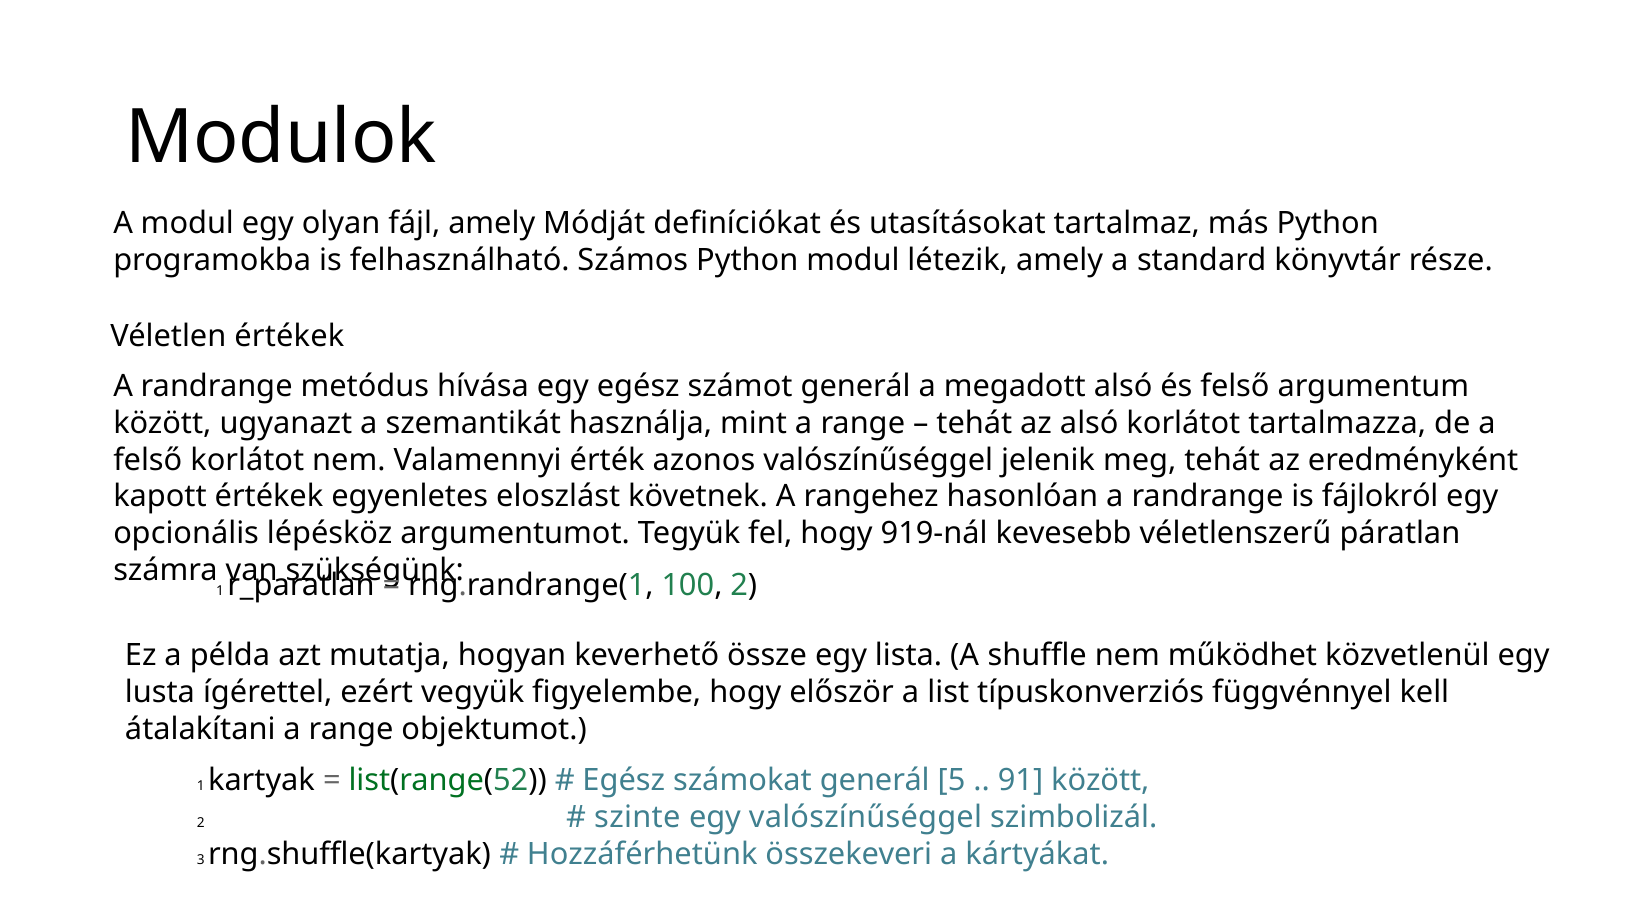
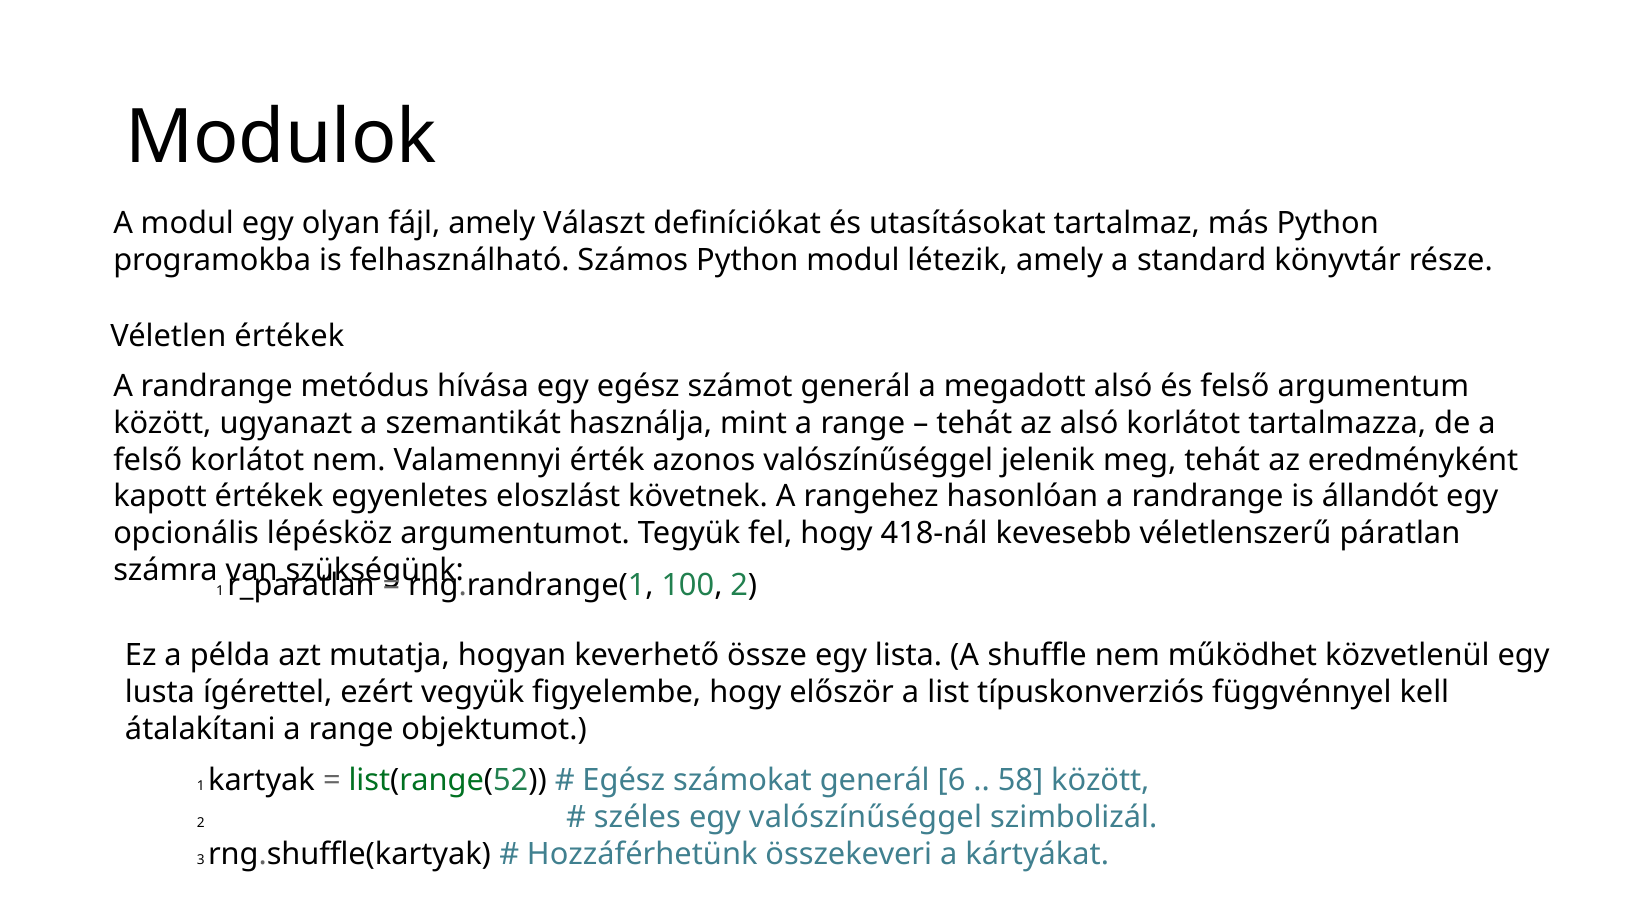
Módját: Módját -> Választ
fájlokról: fájlokról -> állandót
919-nál: 919-nál -> 418-nál
5: 5 -> 6
91: 91 -> 58
szinte: szinte -> széles
